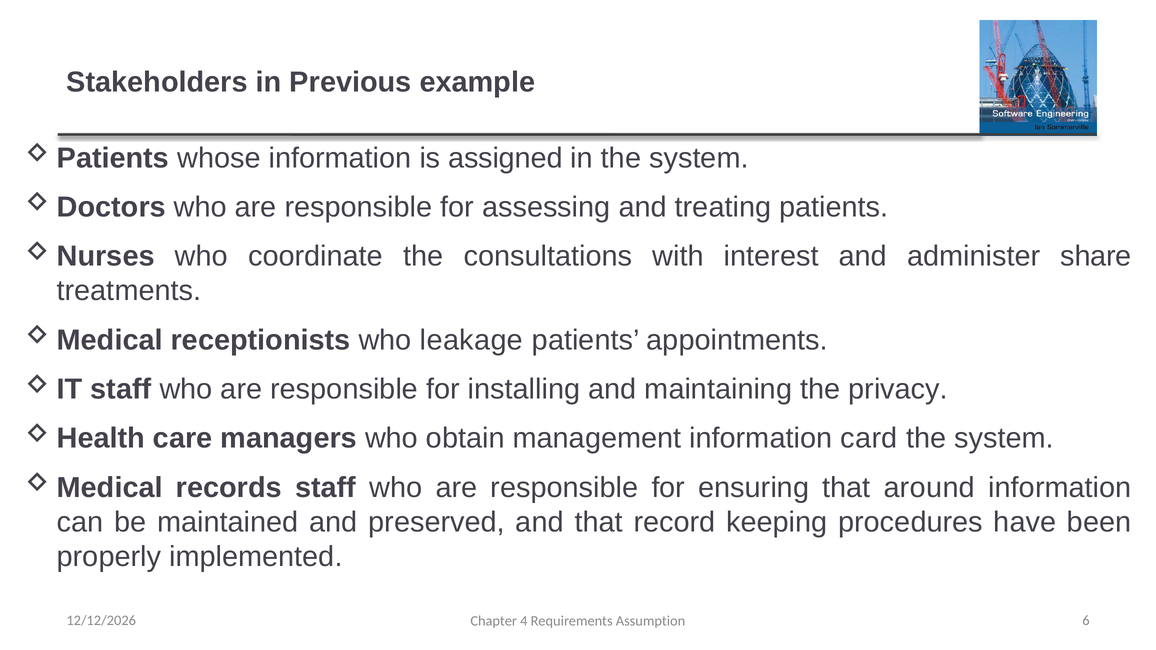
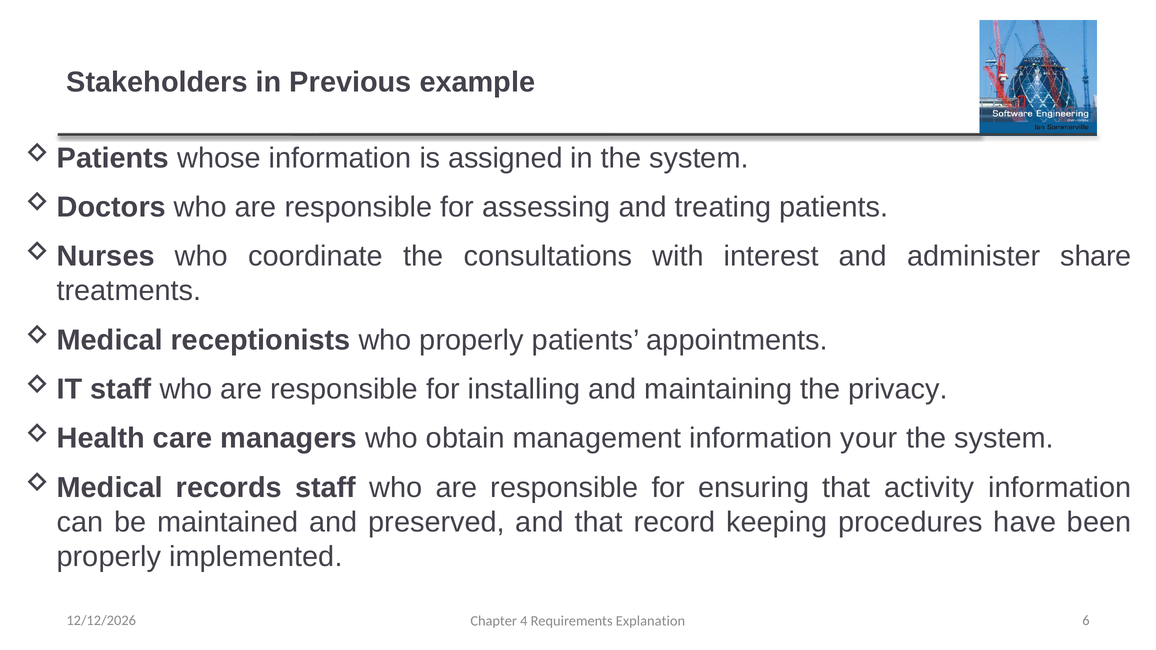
who leakage: leakage -> properly
card: card -> your
around: around -> activity
Assumption: Assumption -> Explanation
